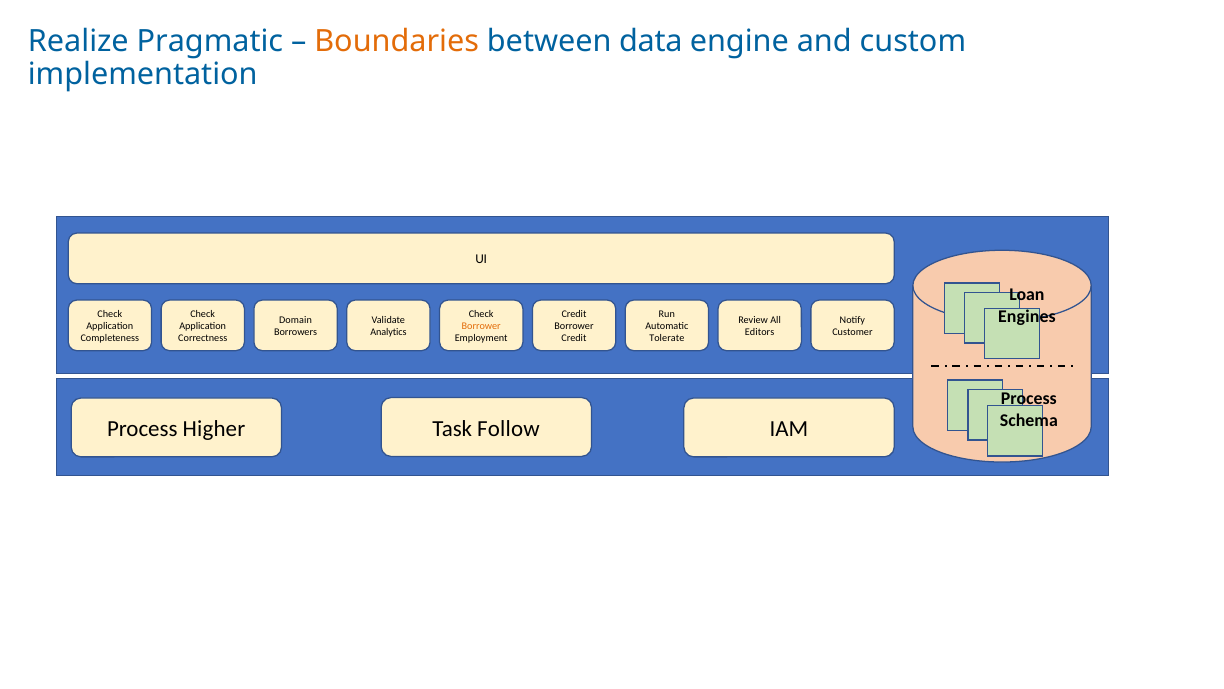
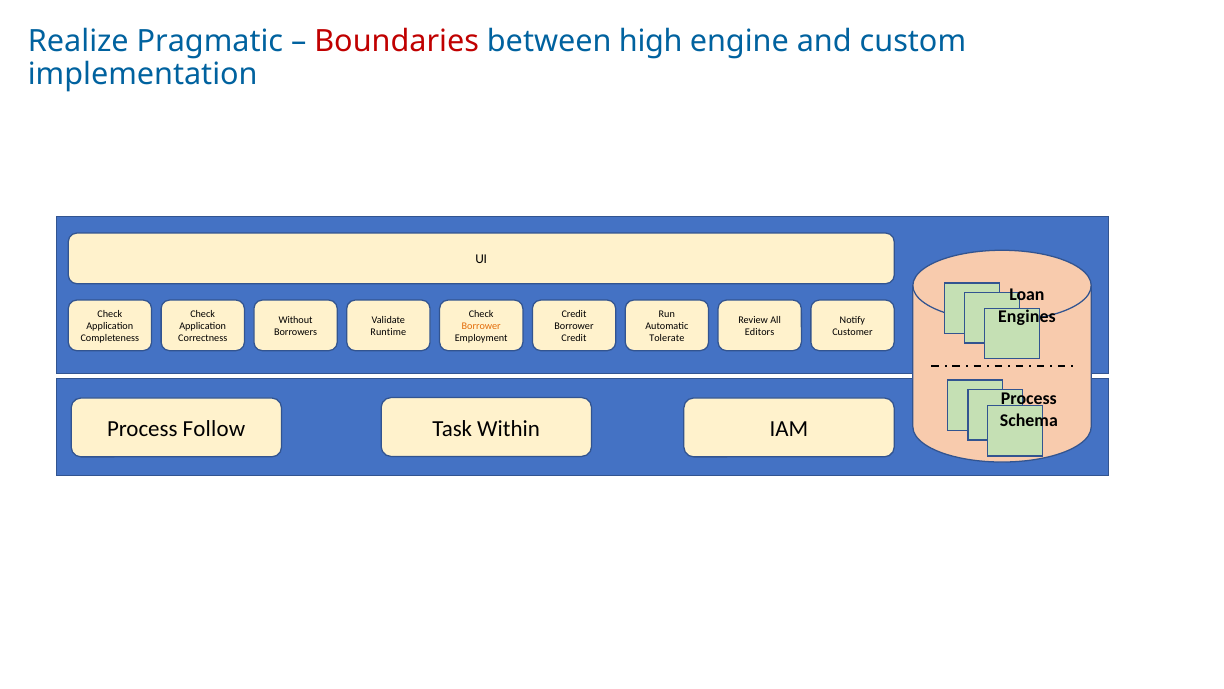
Boundaries colour: orange -> red
data: data -> high
Domain: Domain -> Without
Analytics: Analytics -> Runtime
Higher: Higher -> Follow
Follow: Follow -> Within
